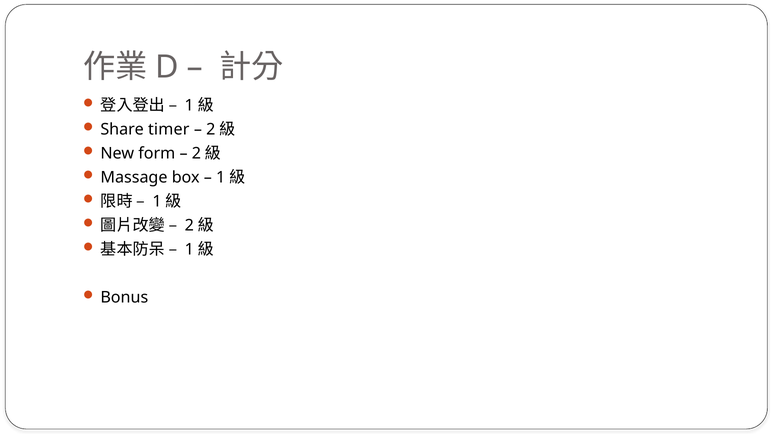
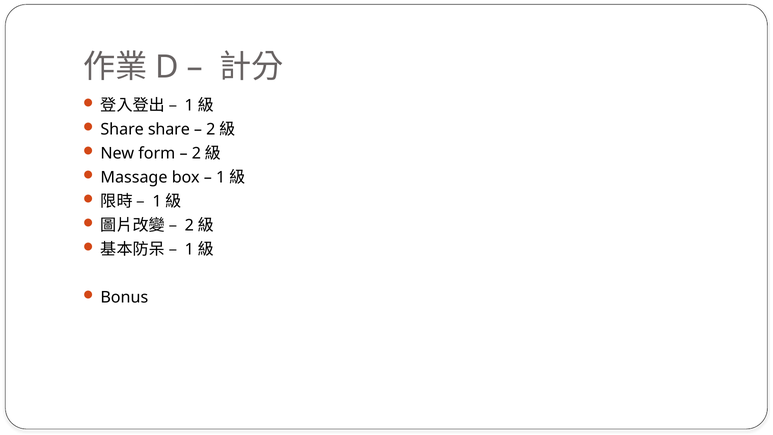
Share timer: timer -> share
